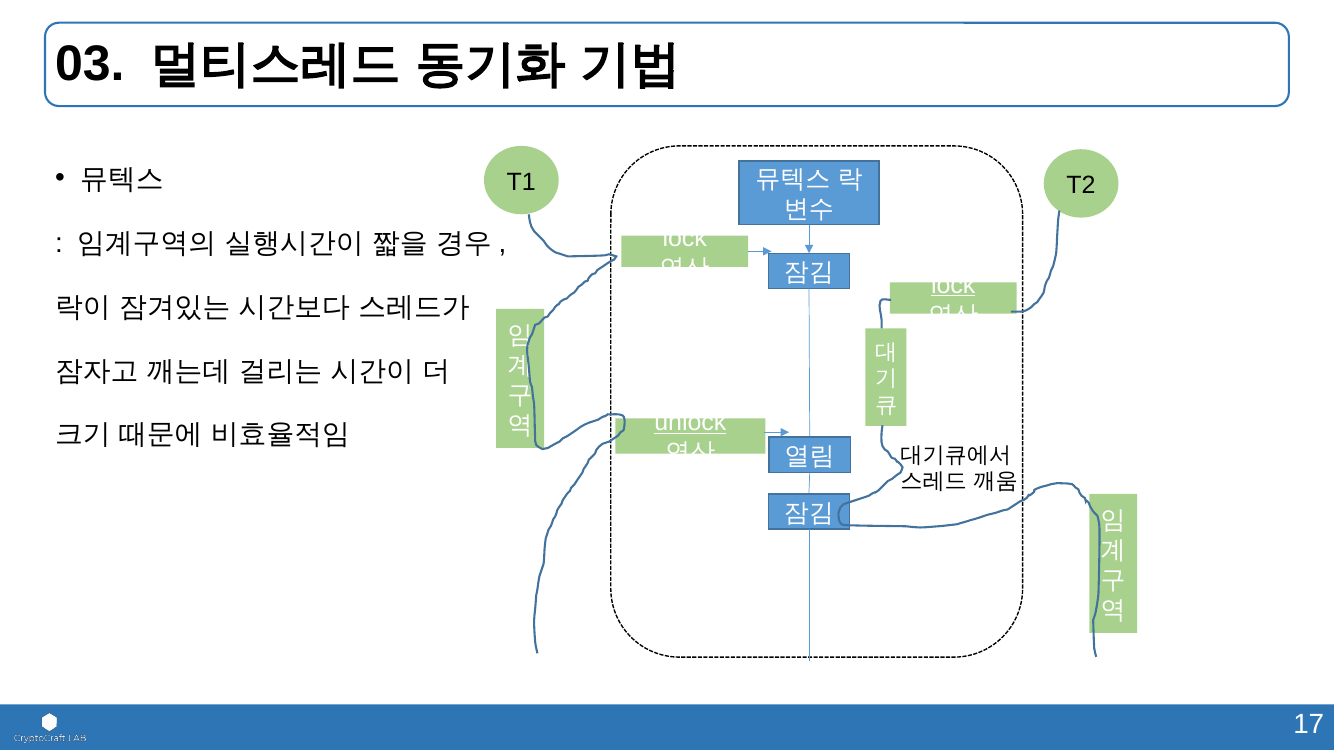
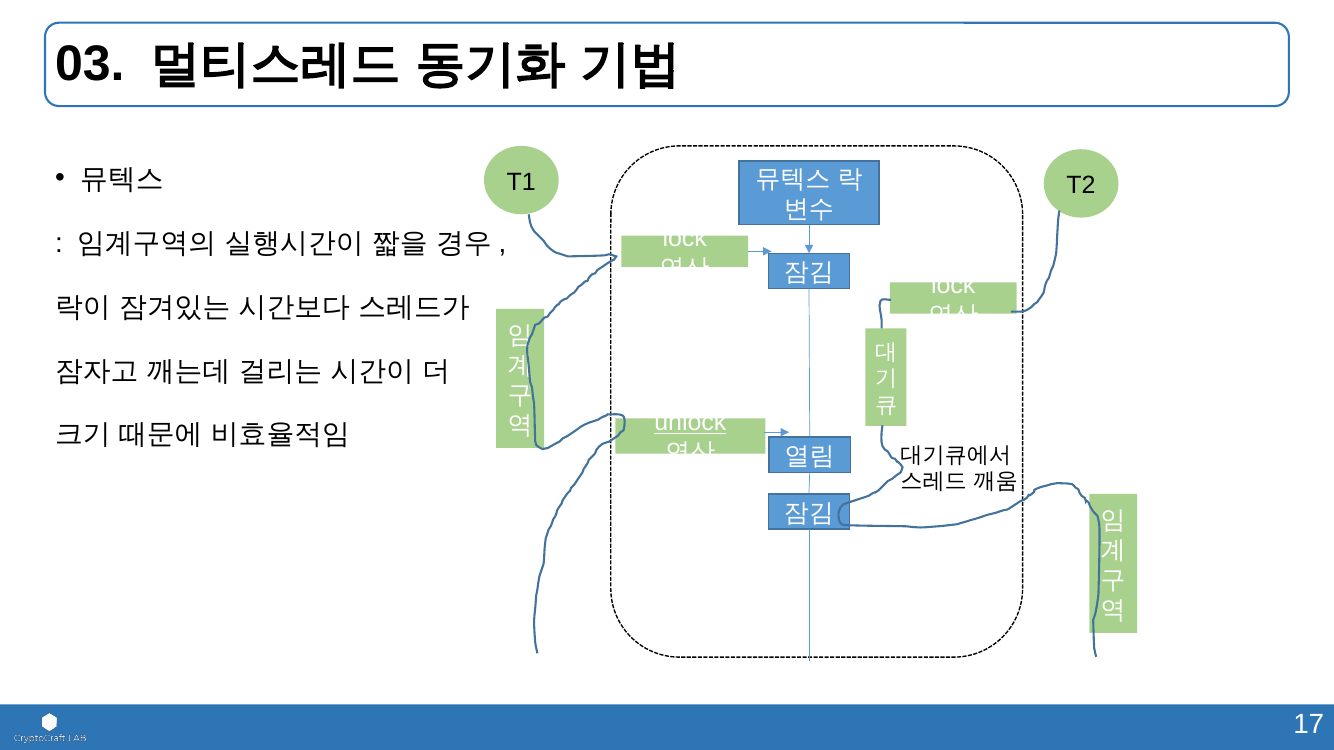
lock at (953, 285) underline: present -> none
